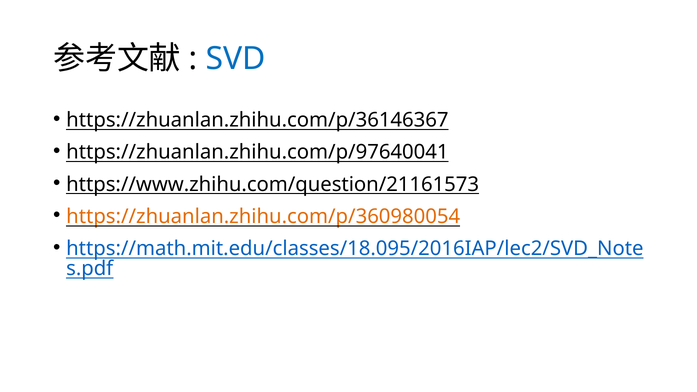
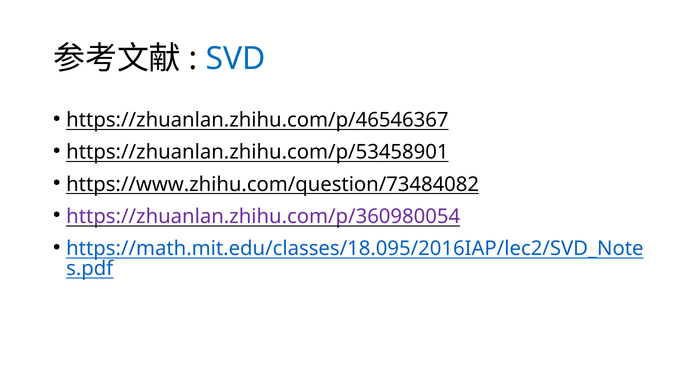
https://zhuanlan.zhihu.com/p/36146367: https://zhuanlan.zhihu.com/p/36146367 -> https://zhuanlan.zhihu.com/p/46546367
https://zhuanlan.zhihu.com/p/97640041: https://zhuanlan.zhihu.com/p/97640041 -> https://zhuanlan.zhihu.com/p/53458901
https://www.zhihu.com/question/21161573: https://www.zhihu.com/question/21161573 -> https://www.zhihu.com/question/73484082
https://zhuanlan.zhihu.com/p/360980054 colour: orange -> purple
